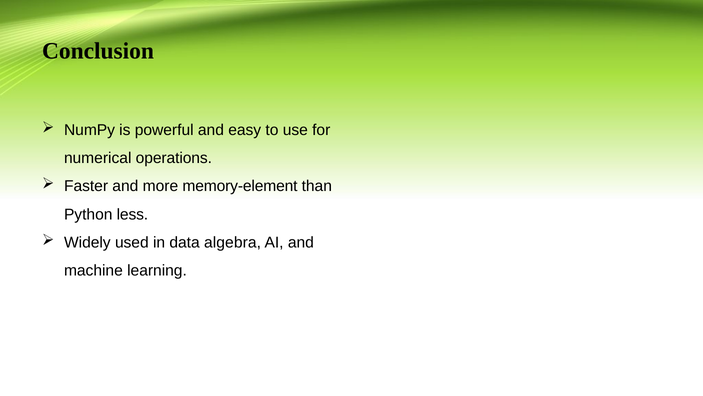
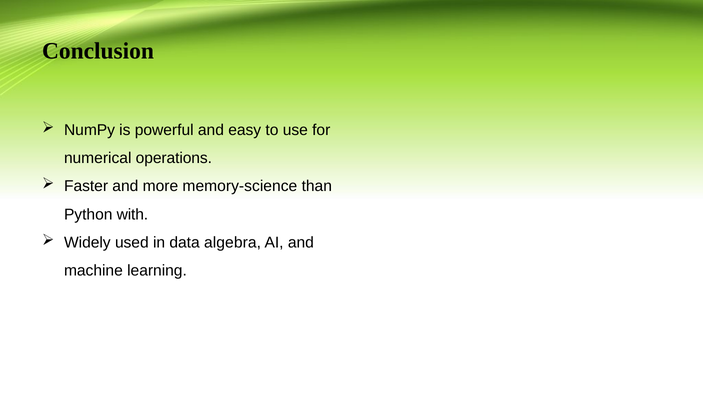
memory-element: memory-element -> memory-science
less: less -> with
